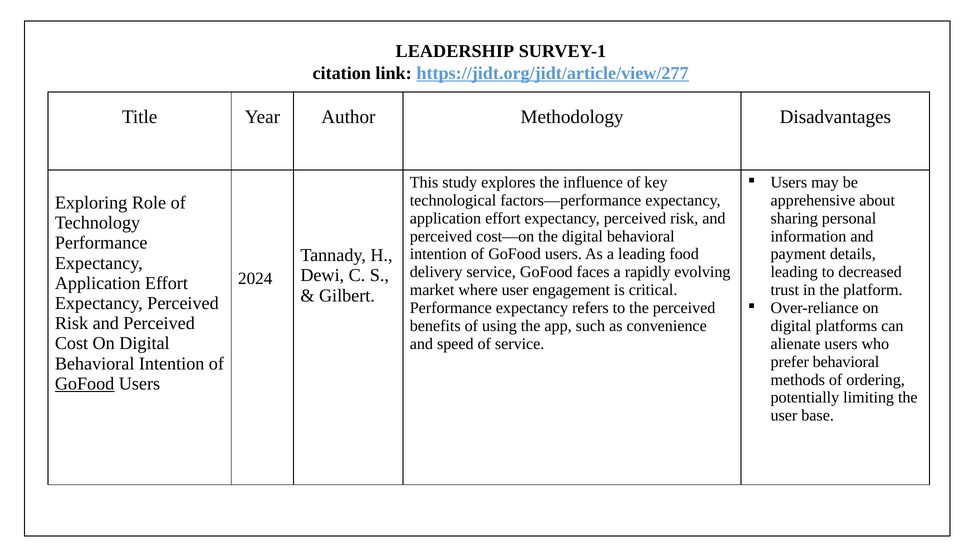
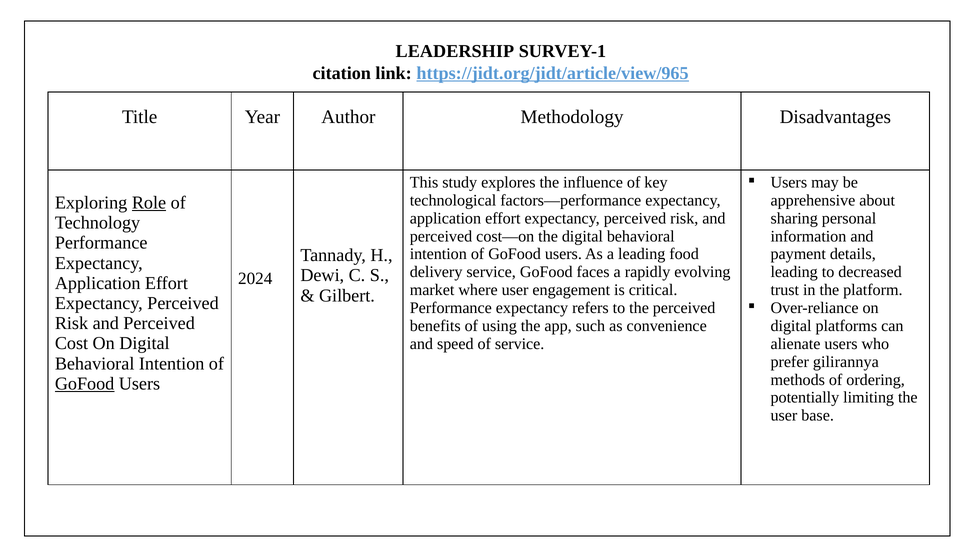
https://jidt.org/jidt/article/view/277: https://jidt.org/jidt/article/view/277 -> https://jidt.org/jidt/article/view/965
Role underline: none -> present
prefer behavioral: behavioral -> gilirannya
